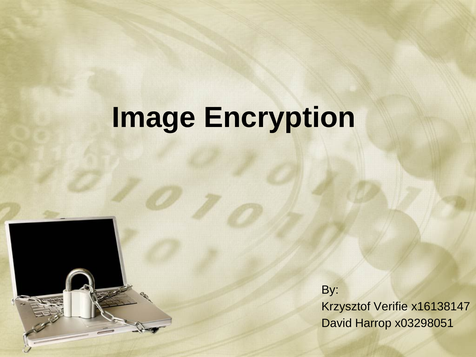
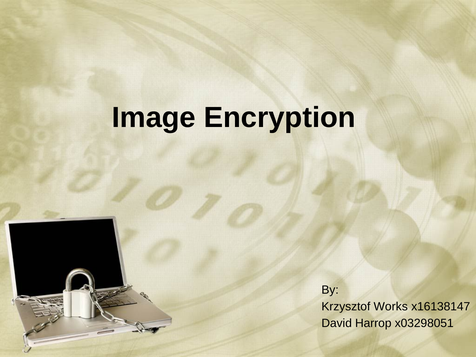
Verifie: Verifie -> Works
